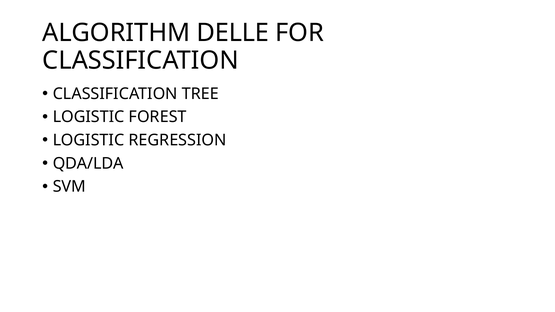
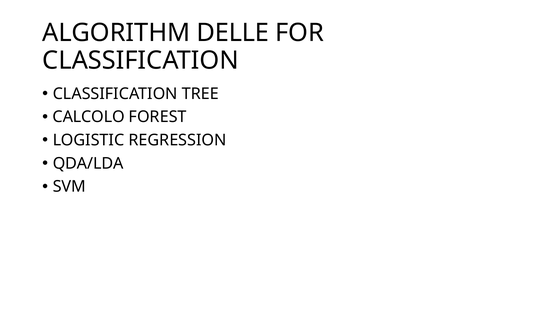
LOGISTIC at (89, 117): LOGISTIC -> CALCOLO
